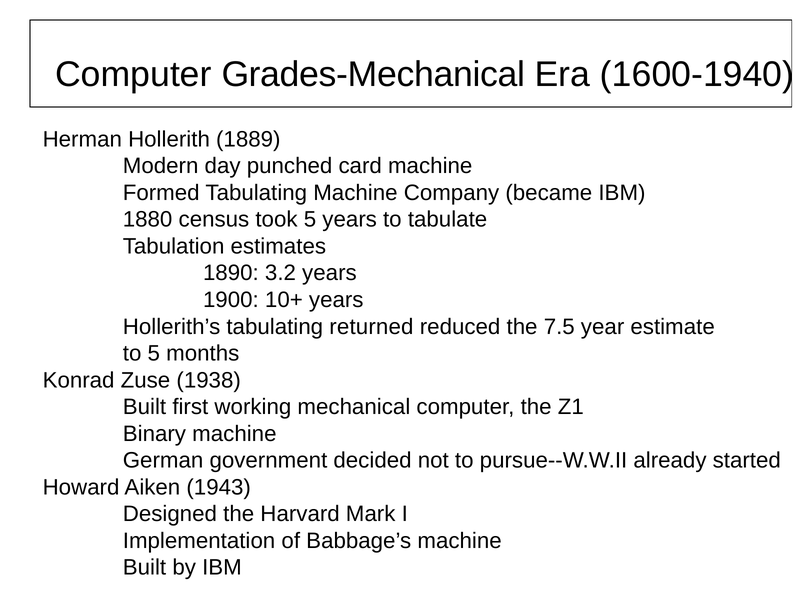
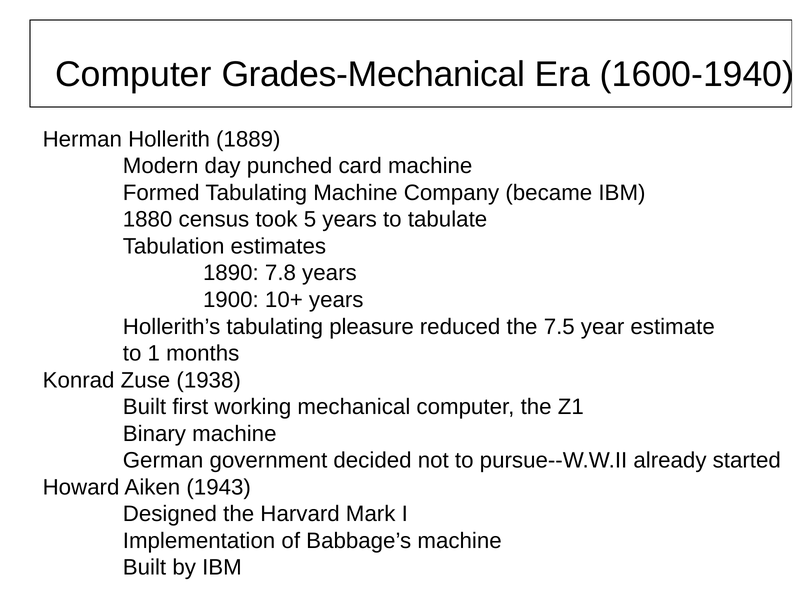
3.2: 3.2 -> 7.8
returned: returned -> pleasure
to 5: 5 -> 1
